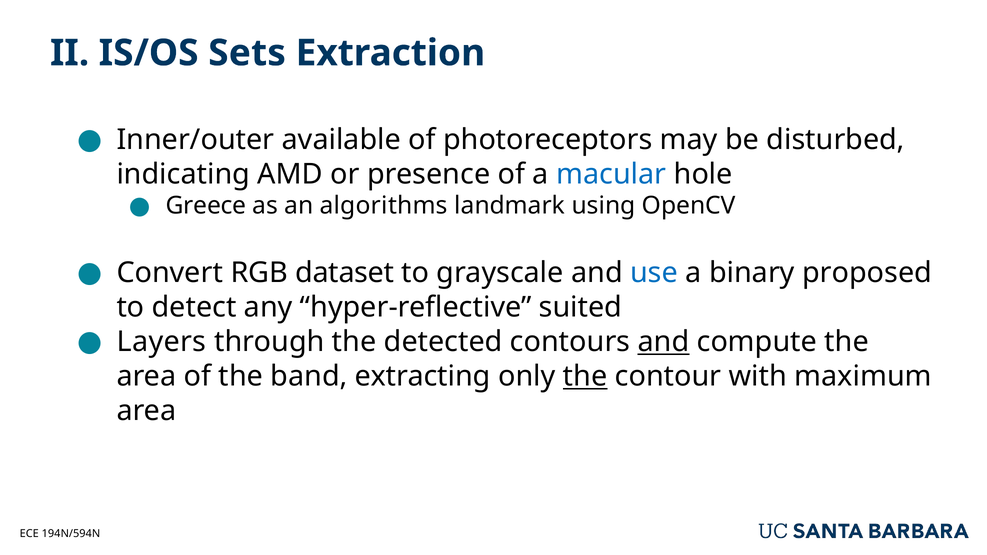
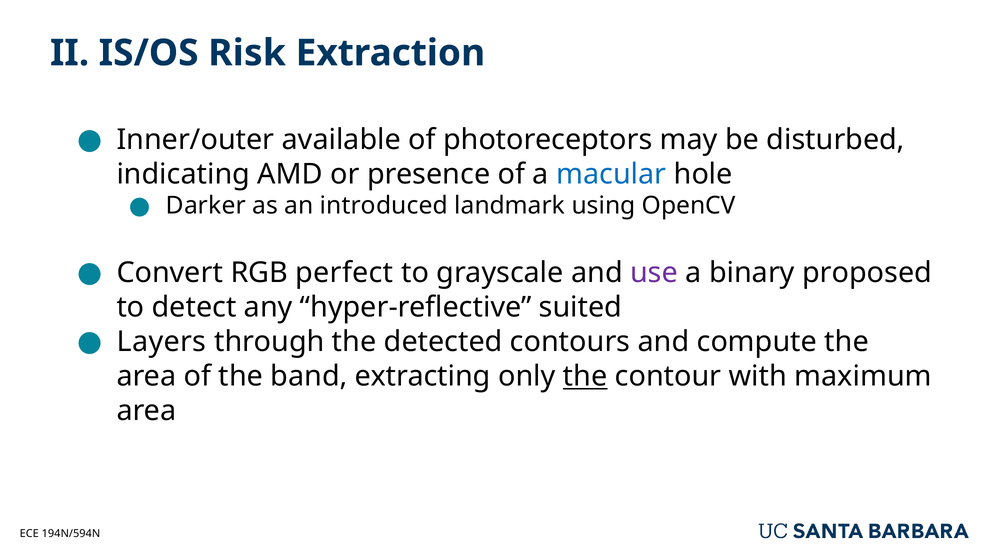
Sets: Sets -> Risk
Greece: Greece -> Darker
algorithms: algorithms -> introduced
dataset: dataset -> perfect
use colour: blue -> purple
and at (663, 342) underline: present -> none
